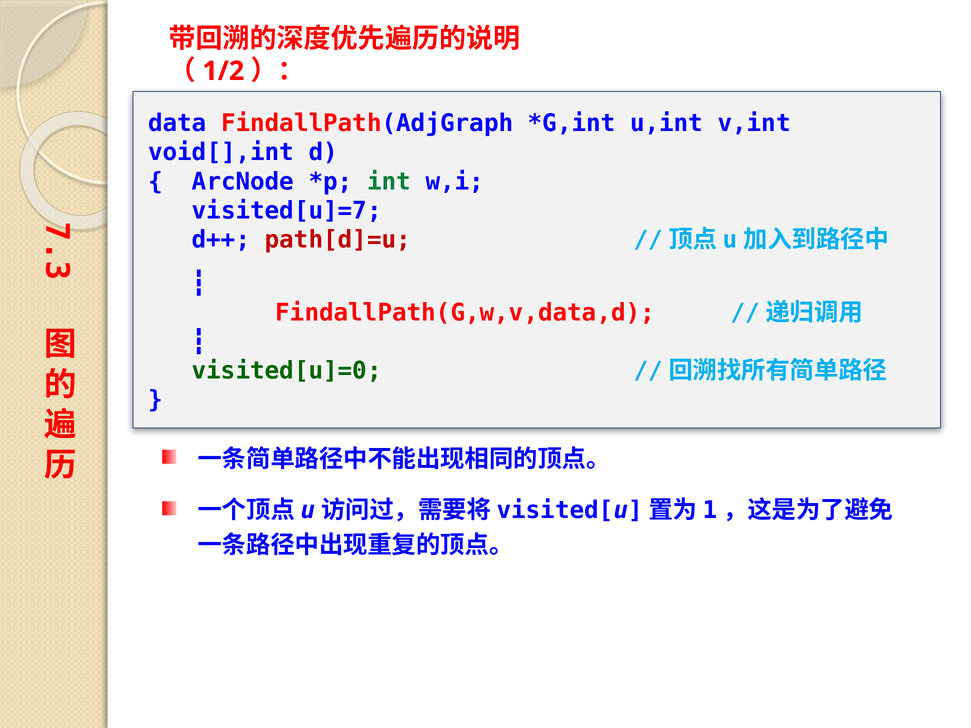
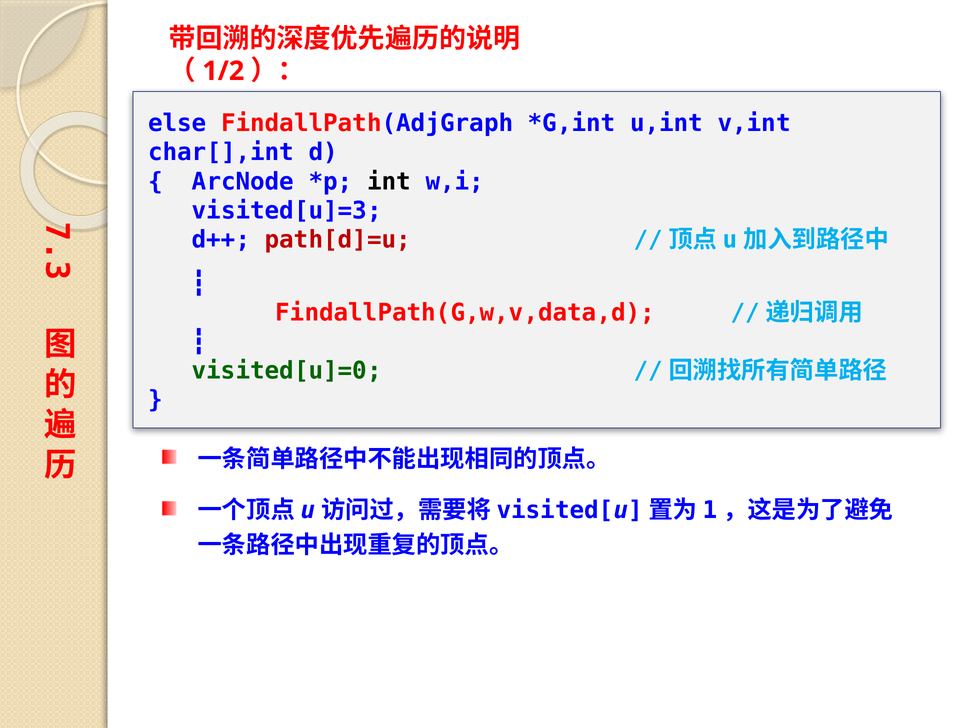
data: data -> else
void[],int: void[],int -> char[],int
int colour: green -> black
visited[u]=7: visited[u]=7 -> visited[u]=3
